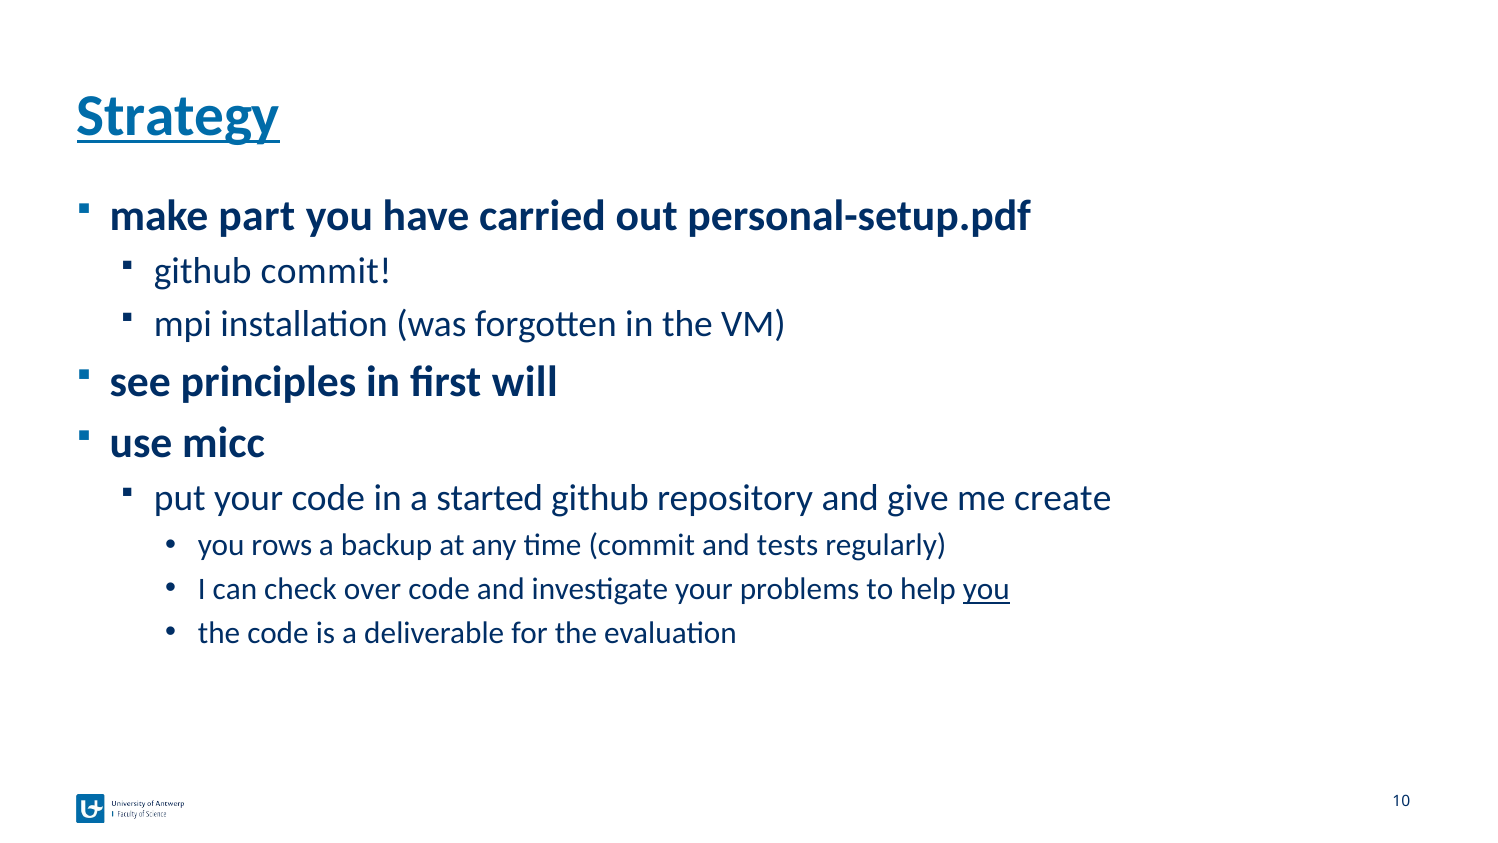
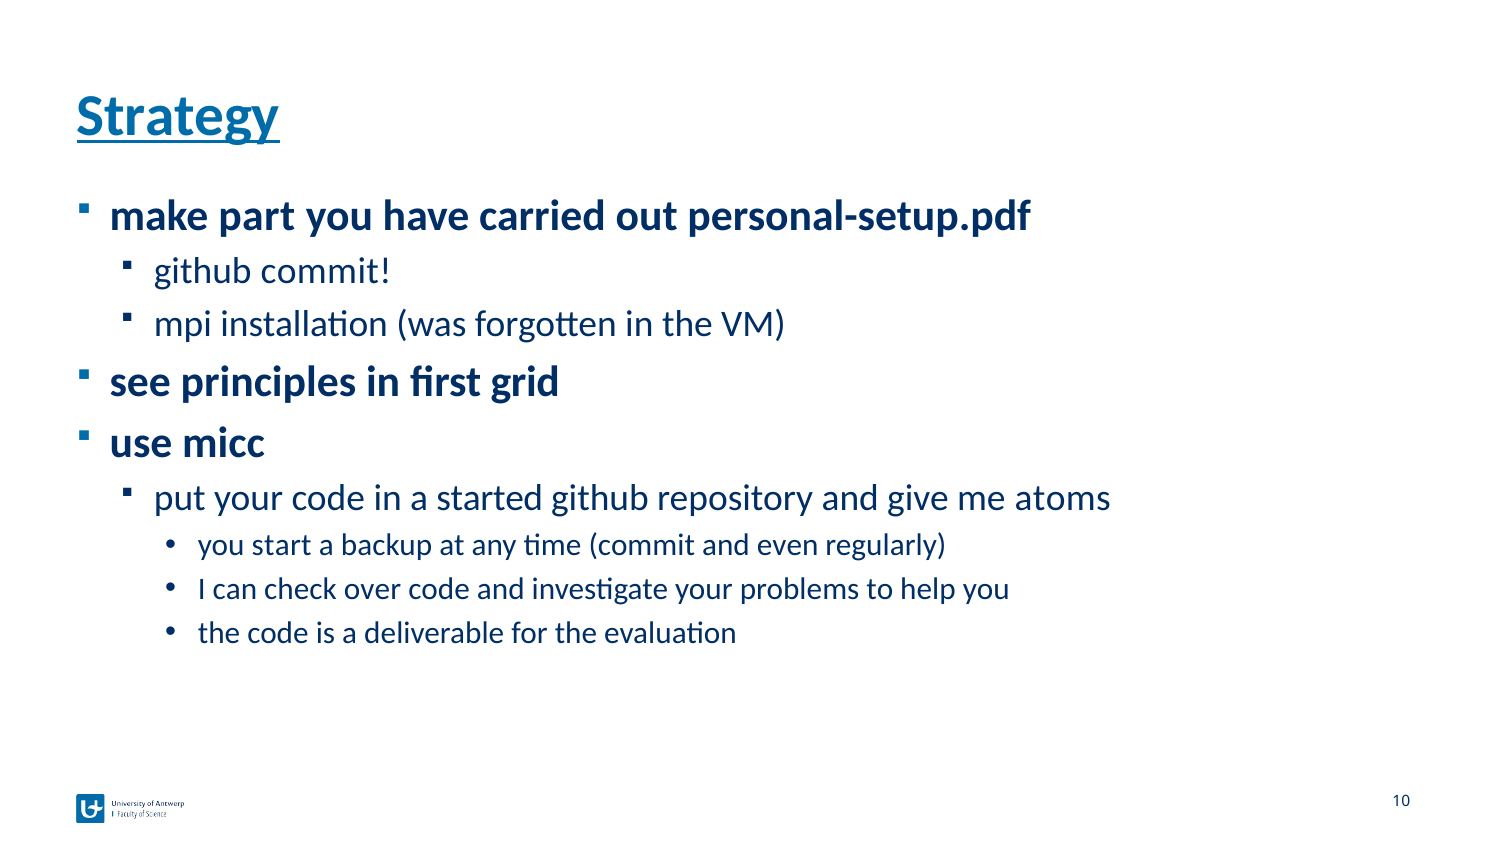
will: will -> grid
create: create -> atoms
rows: rows -> start
tests: tests -> even
you at (986, 589) underline: present -> none
